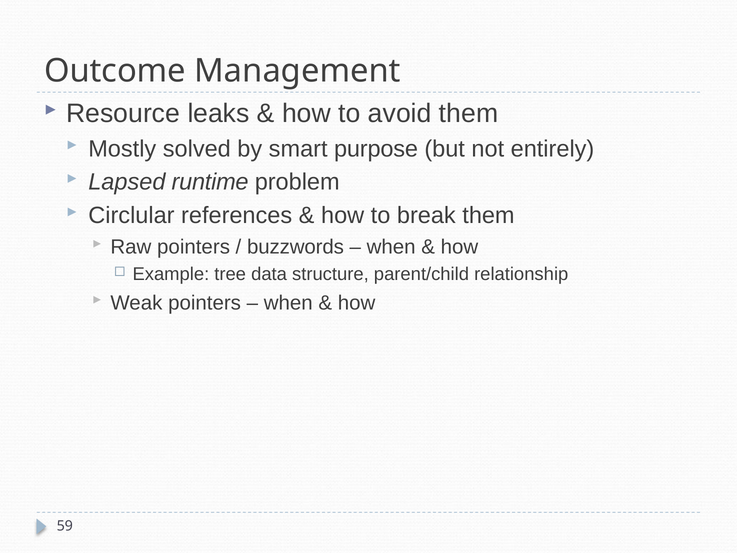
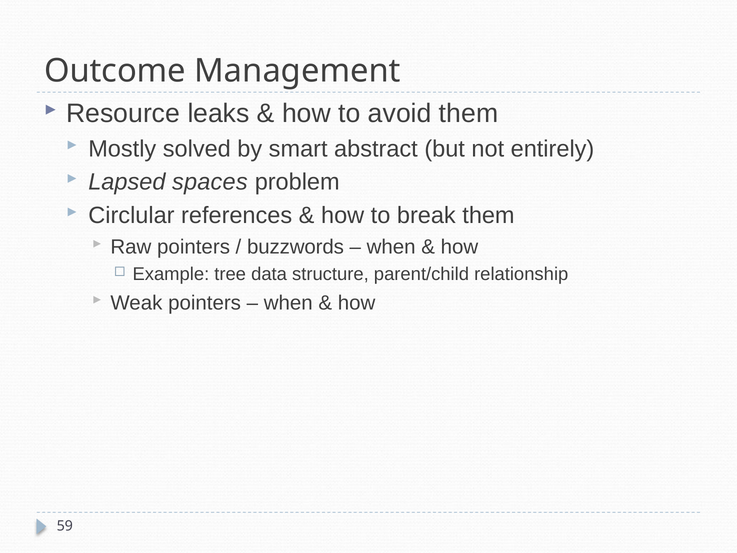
purpose: purpose -> abstract
runtime: runtime -> spaces
